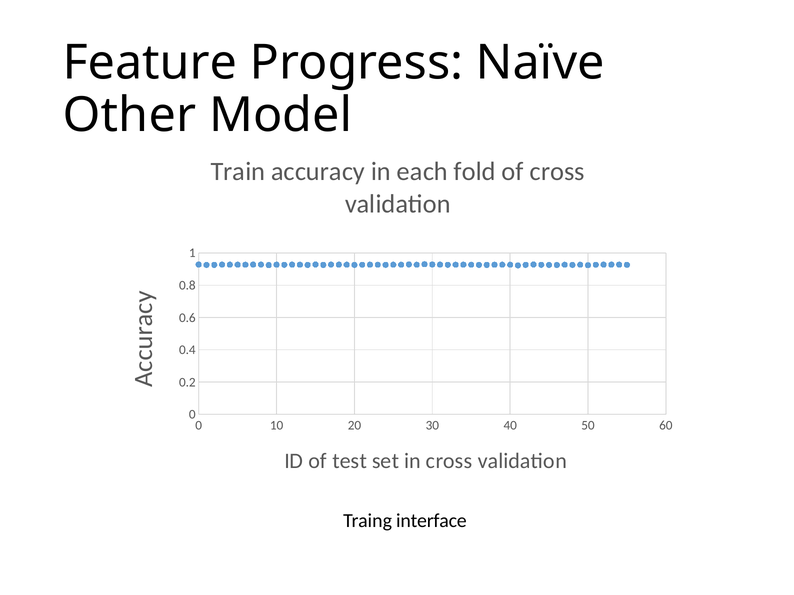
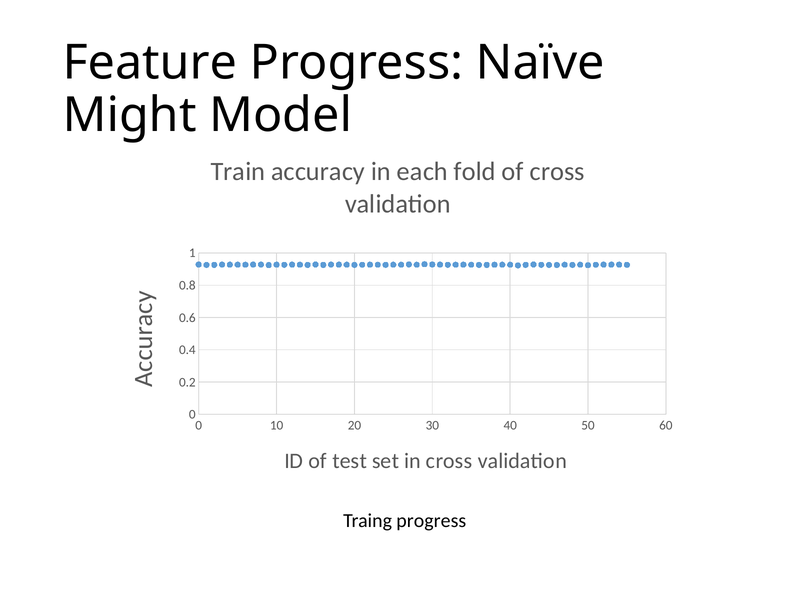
Other: Other -> Might
Traing interface: interface -> progress
